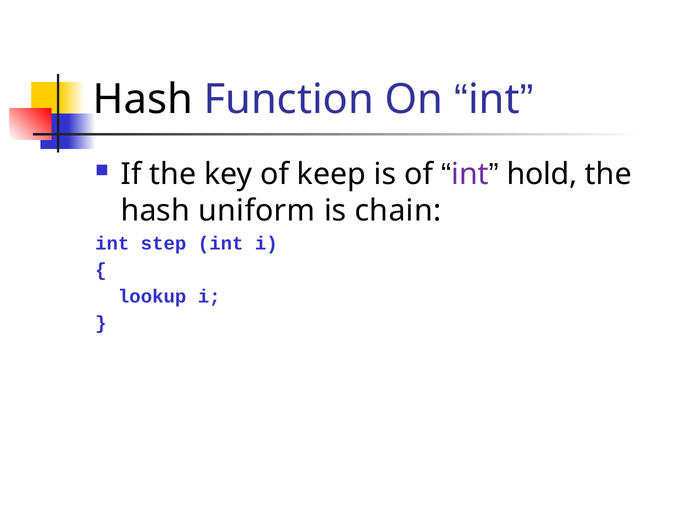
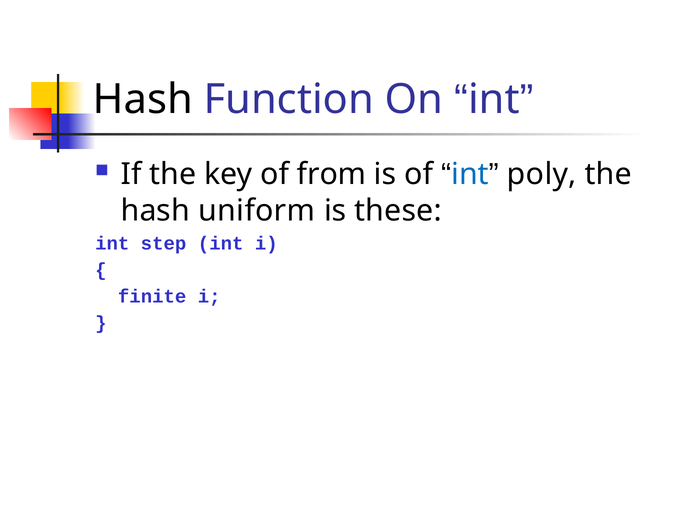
keep: keep -> from
int at (470, 174) colour: purple -> blue
hold: hold -> poly
chain: chain -> these
lookup: lookup -> finite
